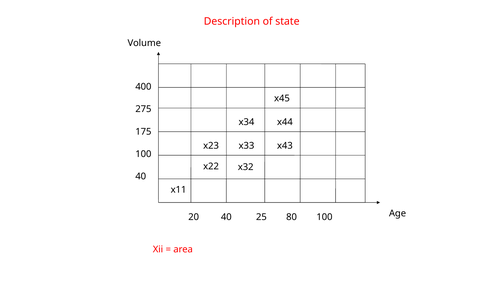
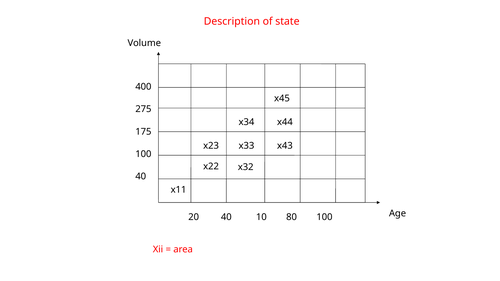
25: 25 -> 10
